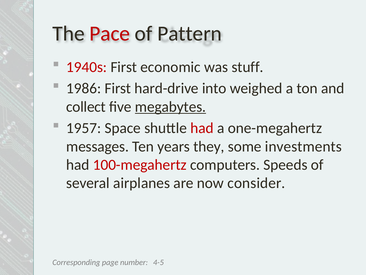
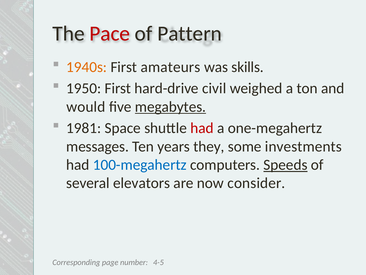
1940s colour: red -> orange
economic: economic -> amateurs
stuff: stuff -> skills
1986: 1986 -> 1950
into: into -> civil
collect: collect -> would
1957: 1957 -> 1981
100-megahertz colour: red -> blue
Speeds underline: none -> present
airplanes: airplanes -> elevators
